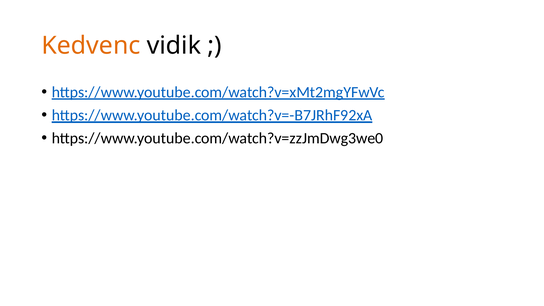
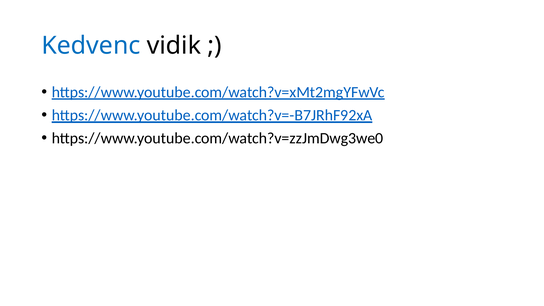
Kedvenc colour: orange -> blue
